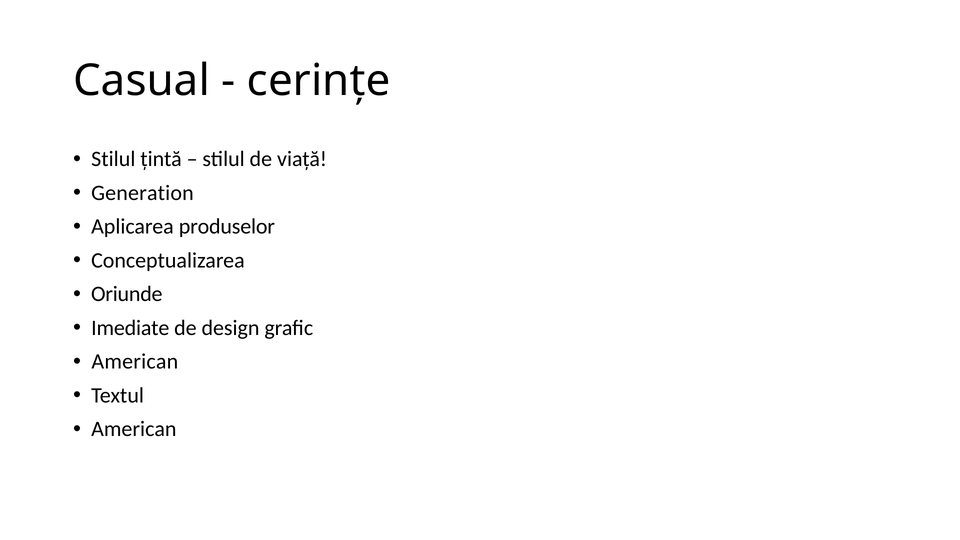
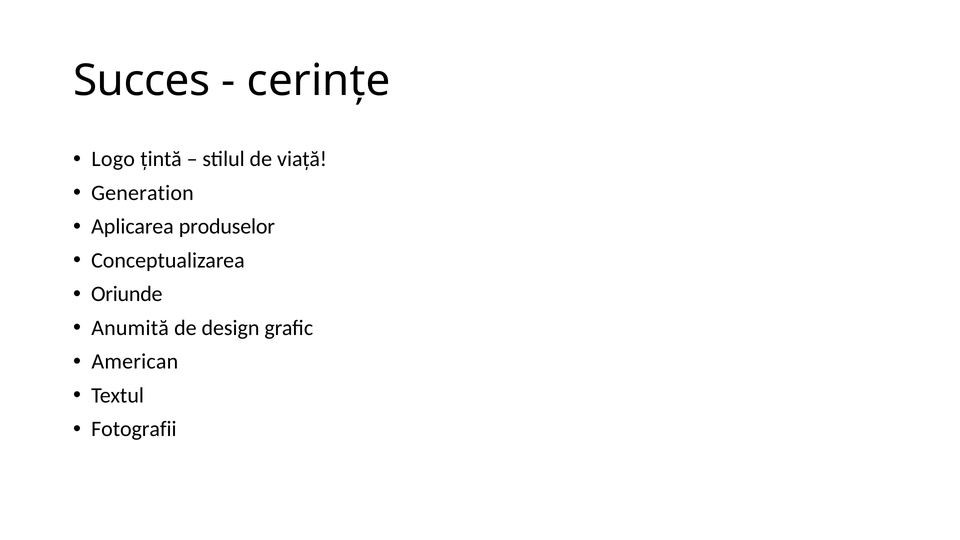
Casual: Casual -> Succes
Stilul at (113, 159): Stilul -> Logo
Imediate: Imediate -> Anumită
American at (134, 429): American -> Fotografii
